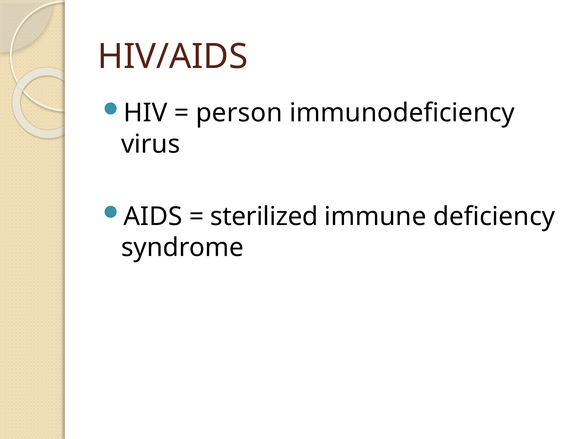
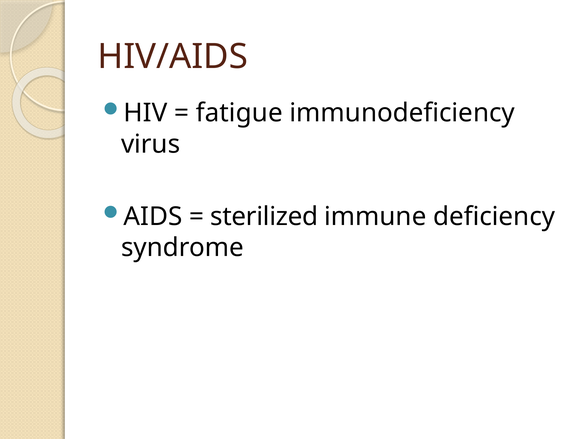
person: person -> fatigue
